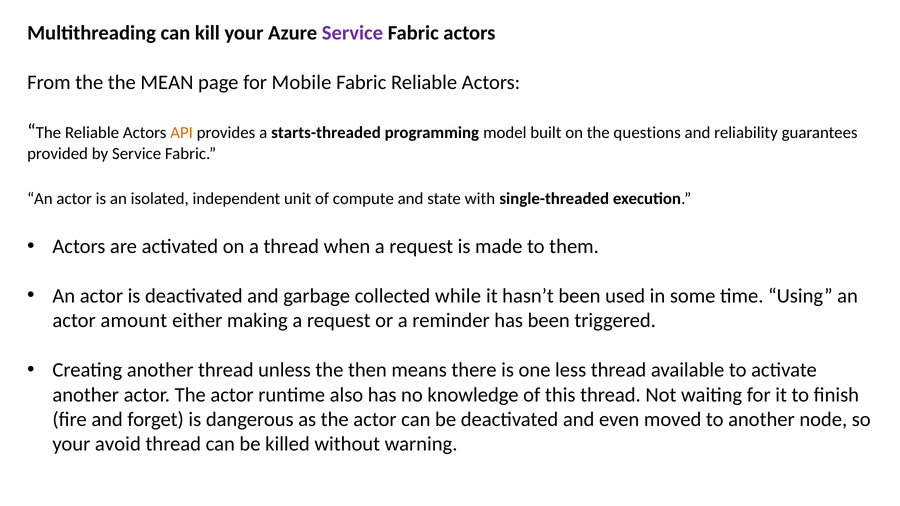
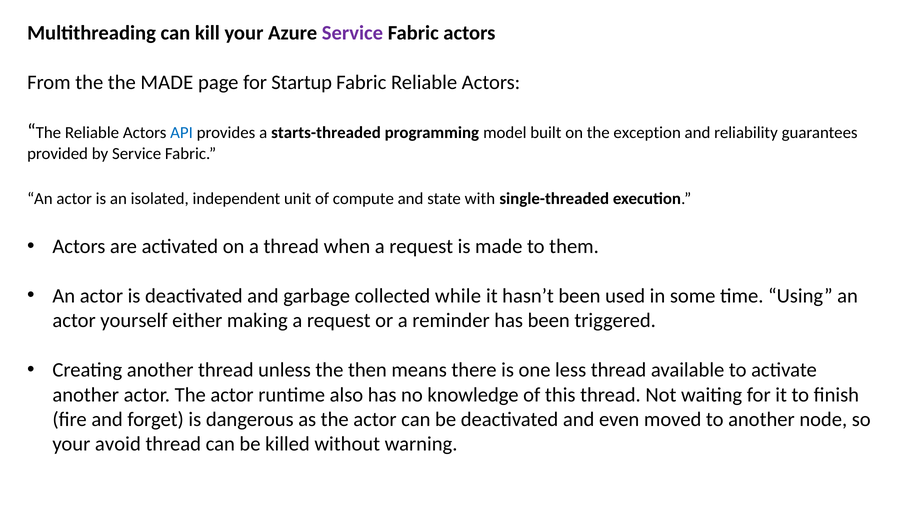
the MEAN: MEAN -> MADE
Mobile: Mobile -> Startup
API colour: orange -> blue
questions: questions -> exception
amount: amount -> yourself
